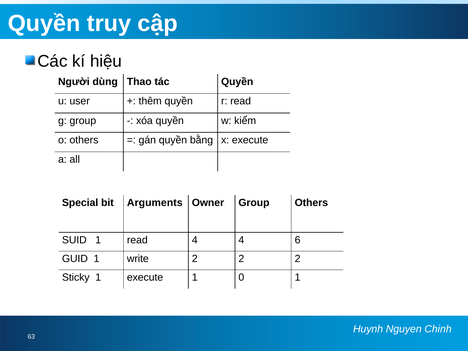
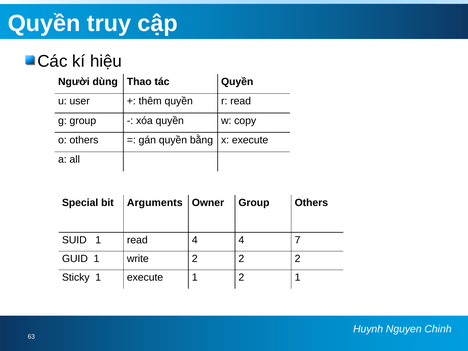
kiểm: kiểm -> copy
6: 6 -> 7
1 0: 0 -> 2
